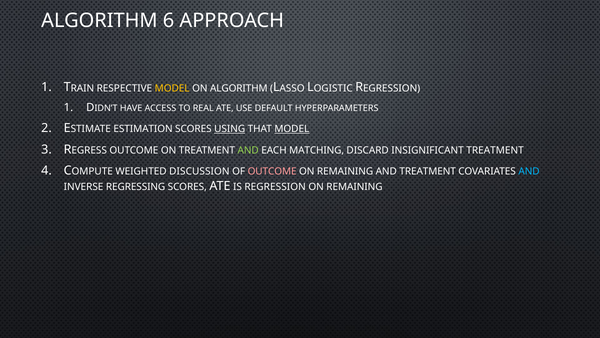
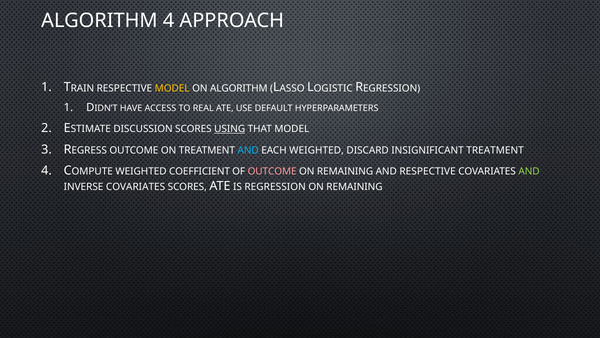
ALGORITHM 6: 6 -> 4
ESTIMATION: ESTIMATION -> DISCUSSION
MODEL at (292, 129) underline: present -> none
AND at (248, 150) colour: light green -> light blue
EACH MATCHING: MATCHING -> WEIGHTED
DISCUSSION: DISCUSSION -> COEFFICIENT
AND TREATMENT: TREATMENT -> RESPECTIVE
AND at (529, 171) colour: light blue -> light green
INVERSE REGRESSING: REGRESSING -> COVARIATES
